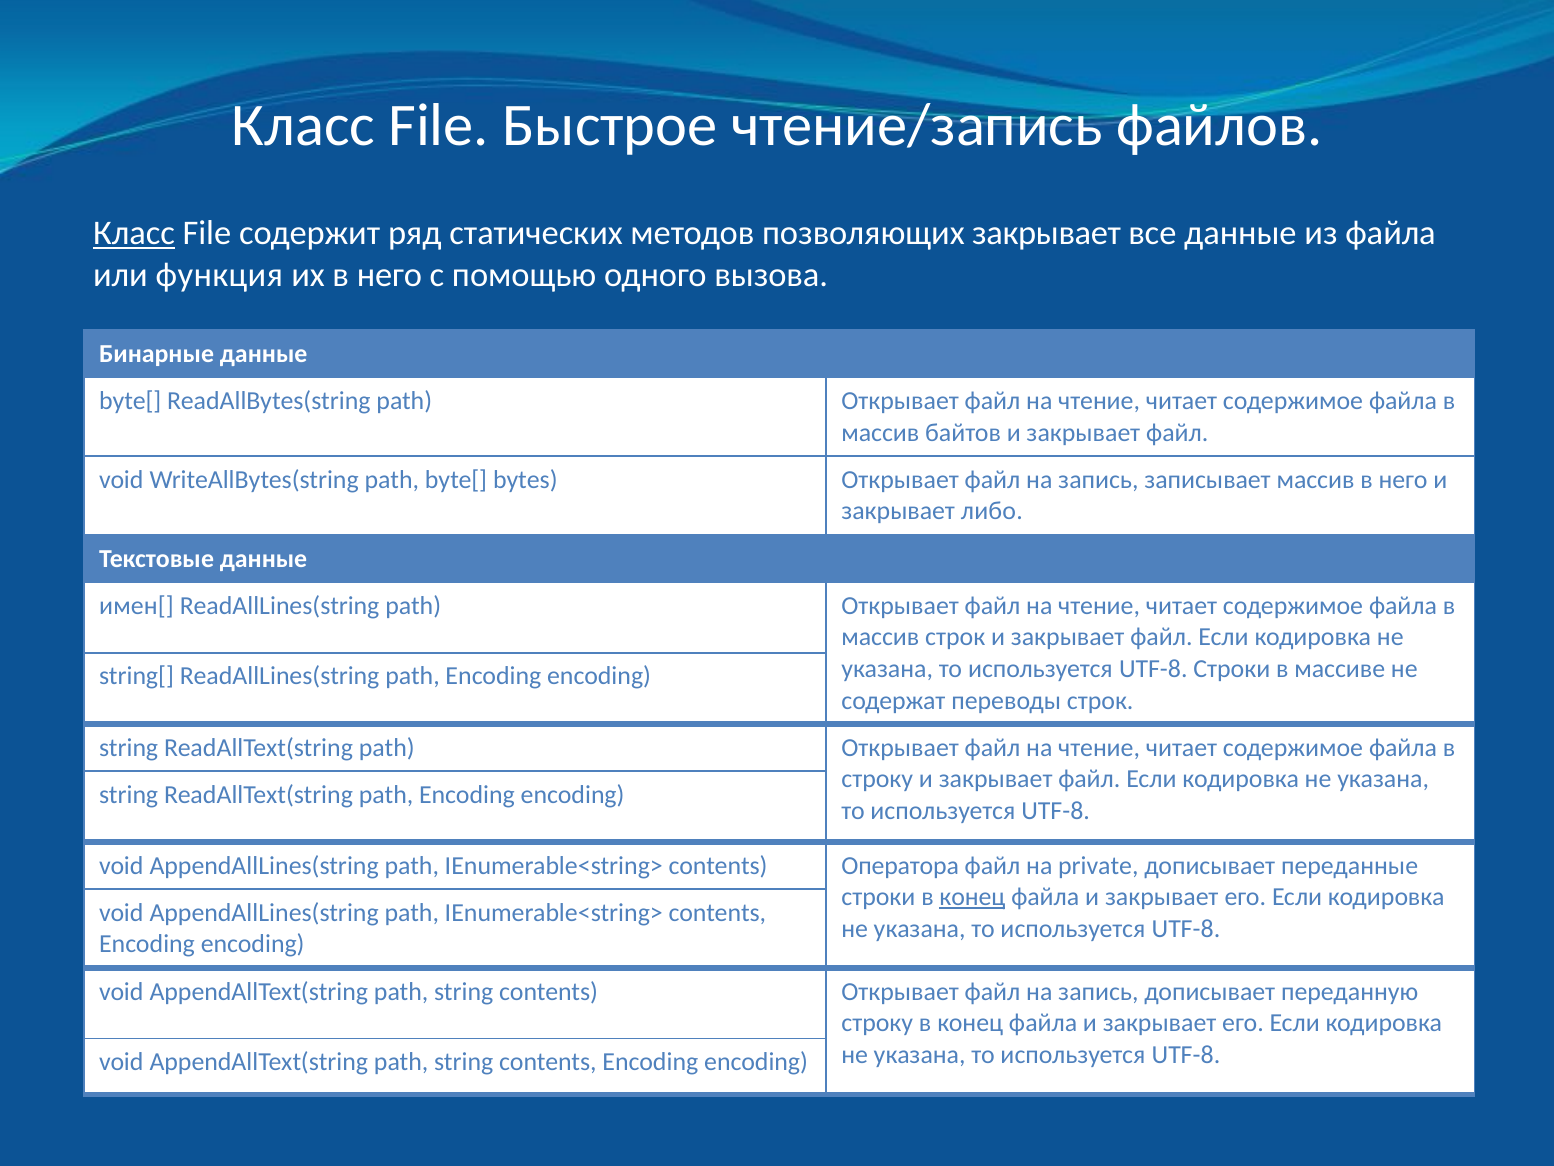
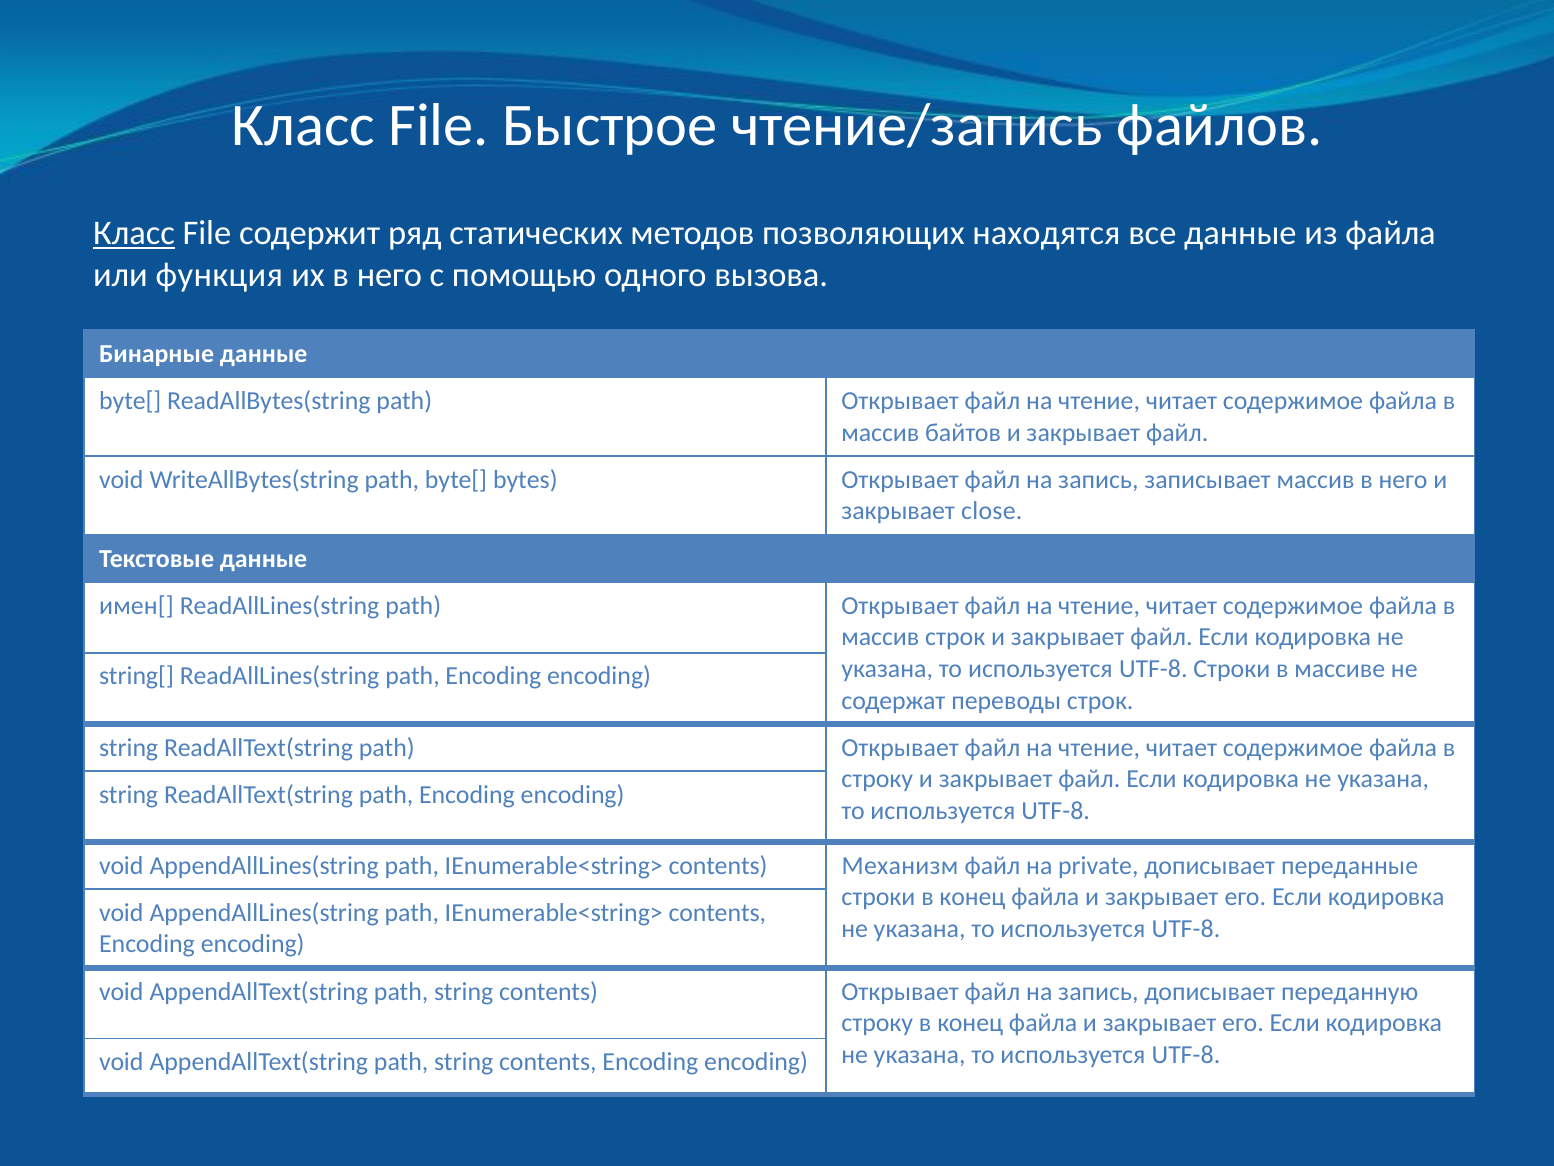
позволяющих закрывает: закрывает -> находятся
либо: либо -> close
Оператора: Оператора -> Механизм
конец at (972, 897) underline: present -> none
